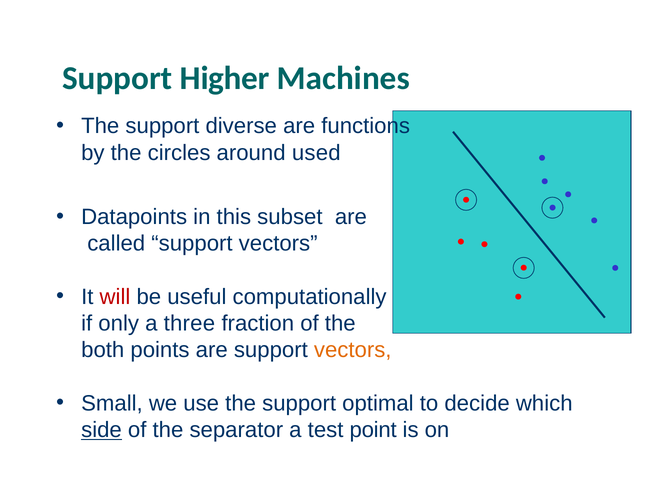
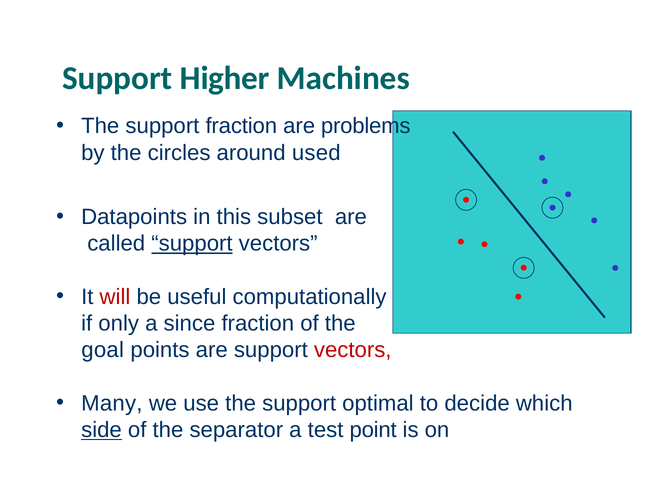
support diverse: diverse -> fraction
functions: functions -> problems
support at (192, 244) underline: none -> present
three: three -> since
both: both -> goal
vectors at (353, 350) colour: orange -> red
Small: Small -> Many
